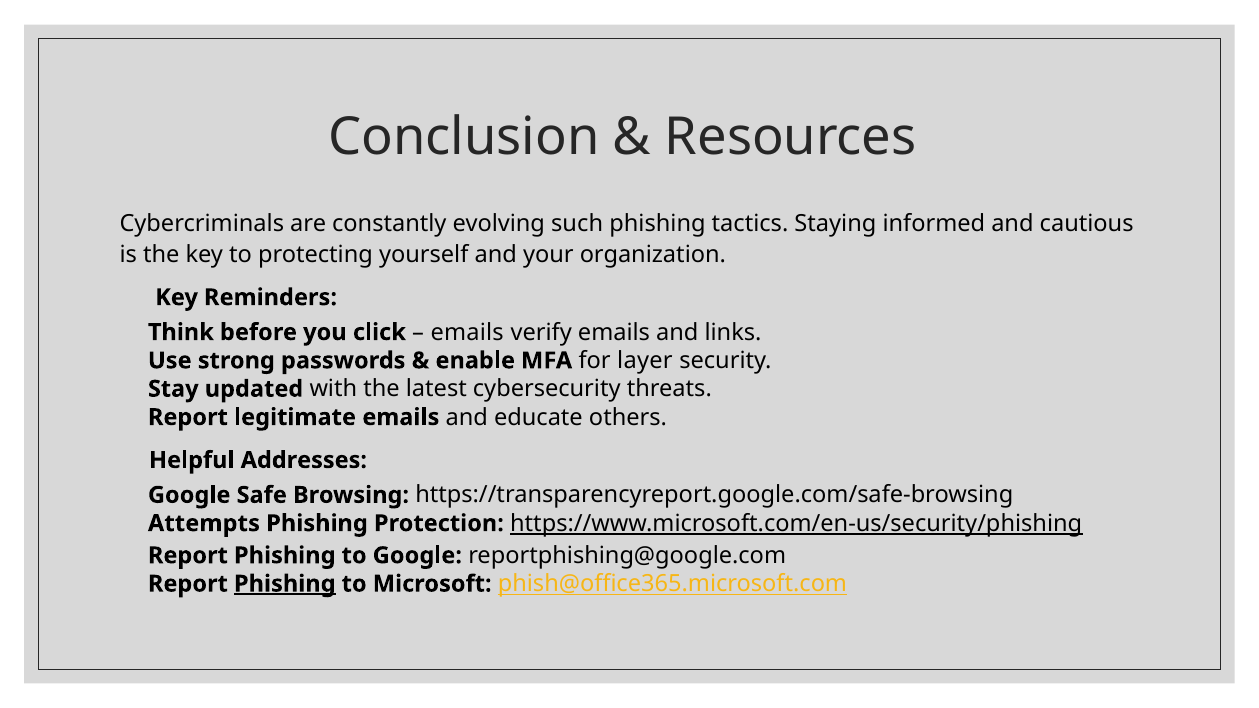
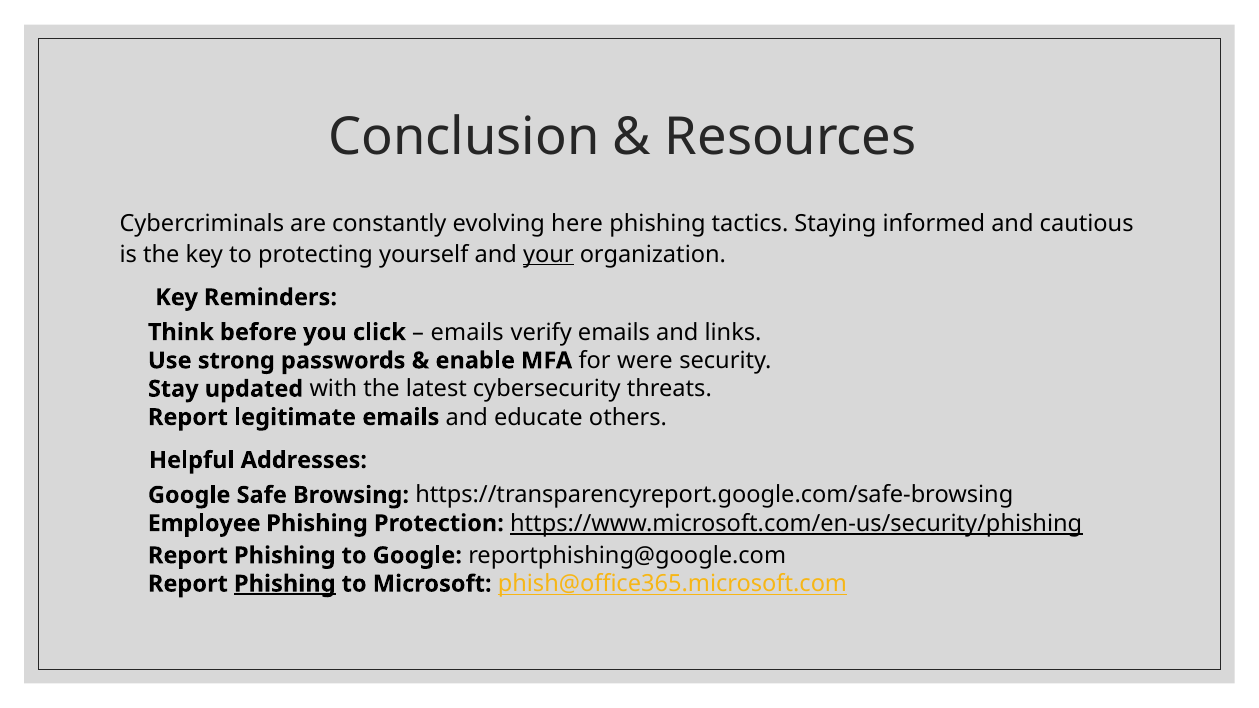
such: such -> here
your underline: none -> present
layer: layer -> were
Attempts: Attempts -> Employee
